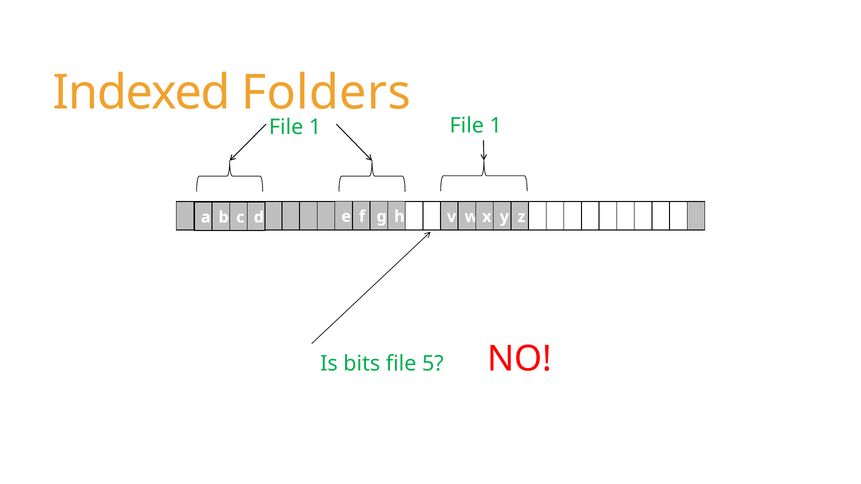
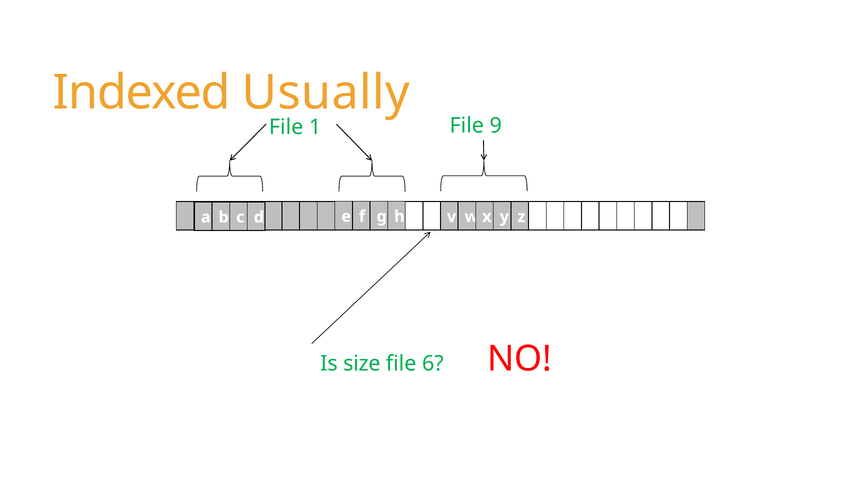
Folders: Folders -> Usually
1 File 1: 1 -> 9
bits: bits -> size
5: 5 -> 6
